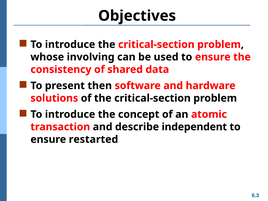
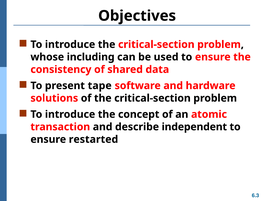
involving: involving -> including
then: then -> tape
